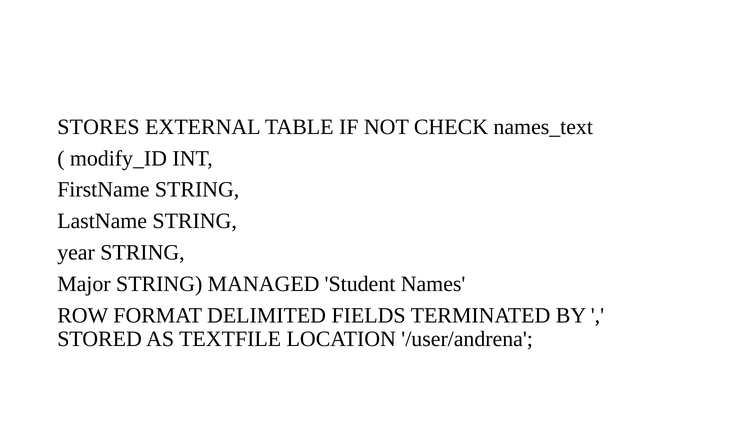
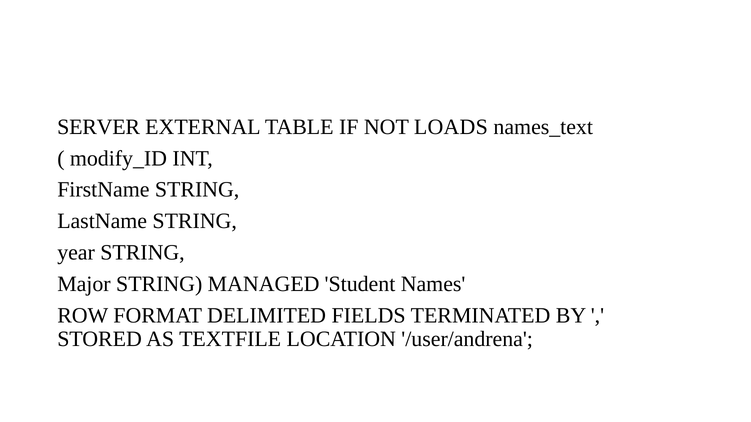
STORES: STORES -> SERVER
CHECK: CHECK -> LOADS
